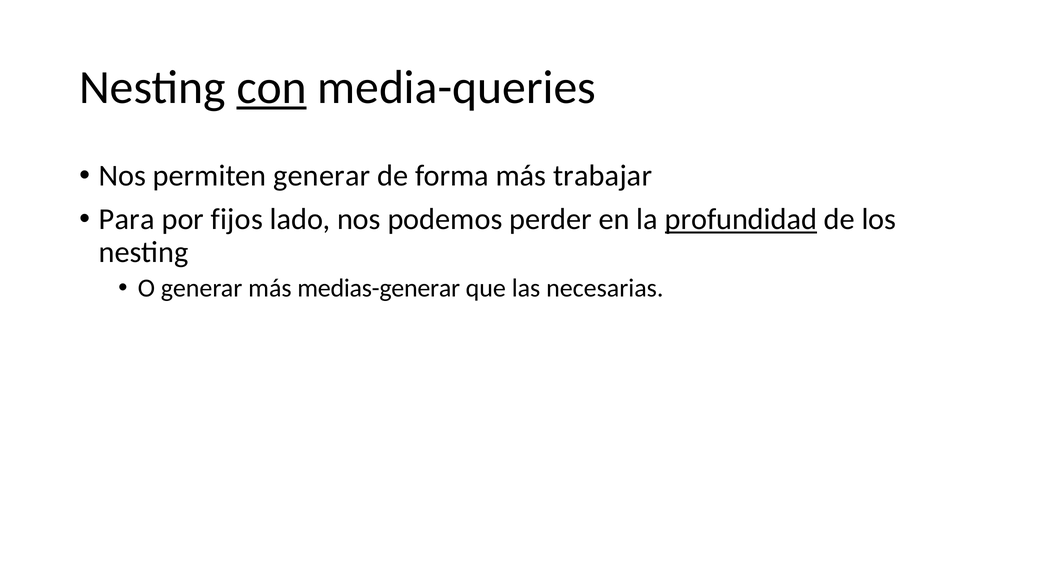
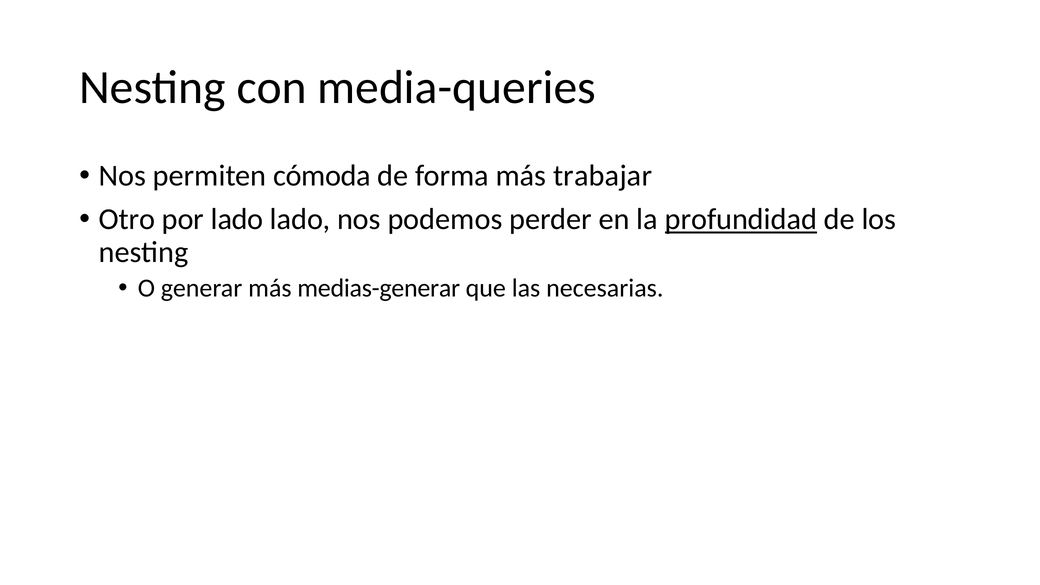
con underline: present -> none
permiten generar: generar -> cómoda
Para: Para -> Otro
por fijos: fijos -> lado
